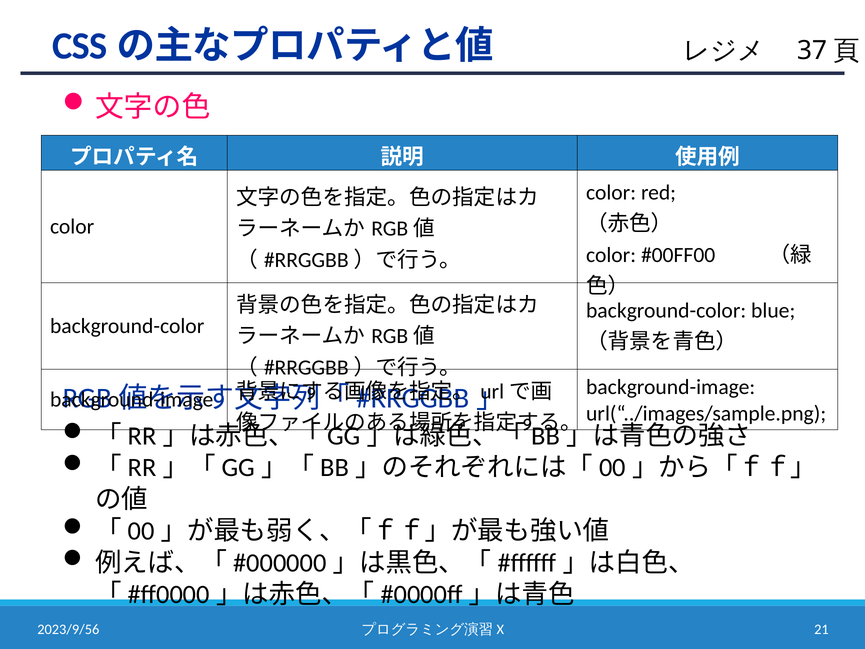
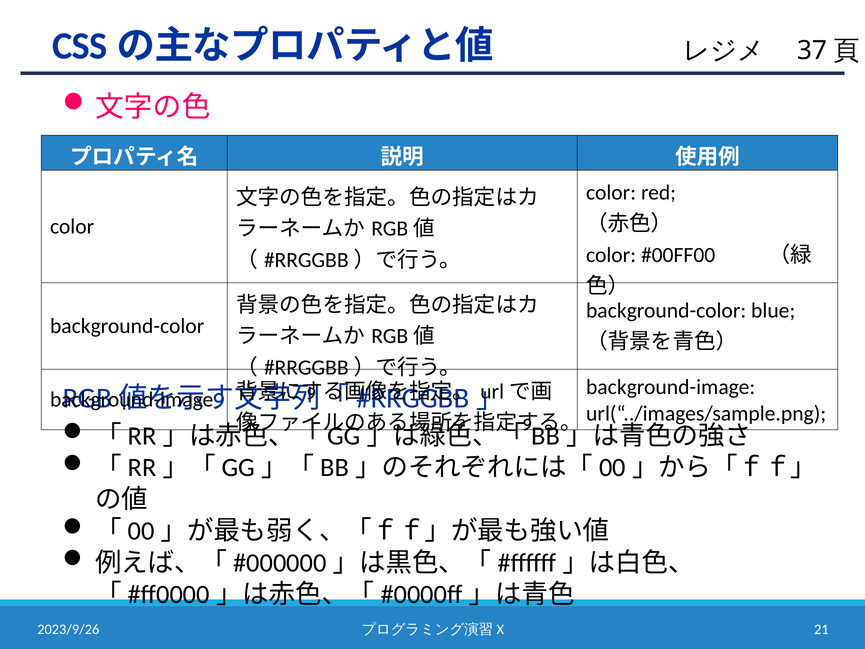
2023/9/56: 2023/9/56 -> 2023/9/26
